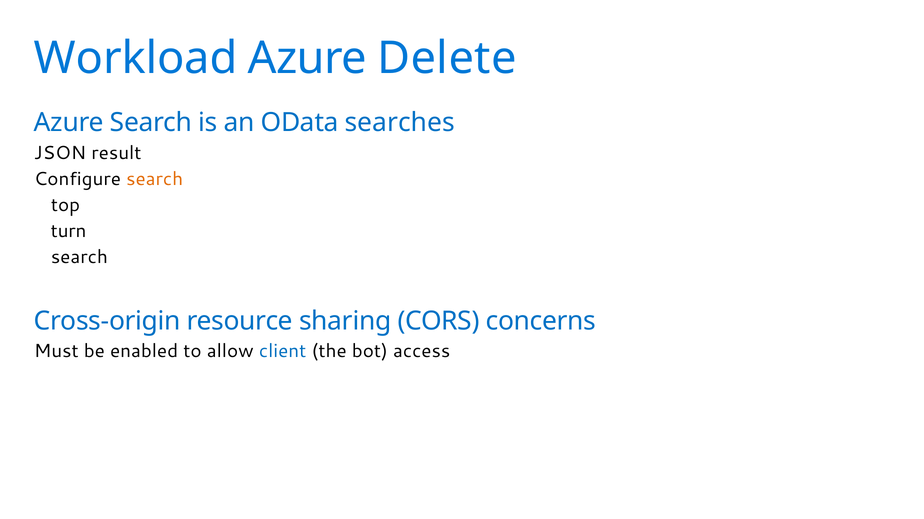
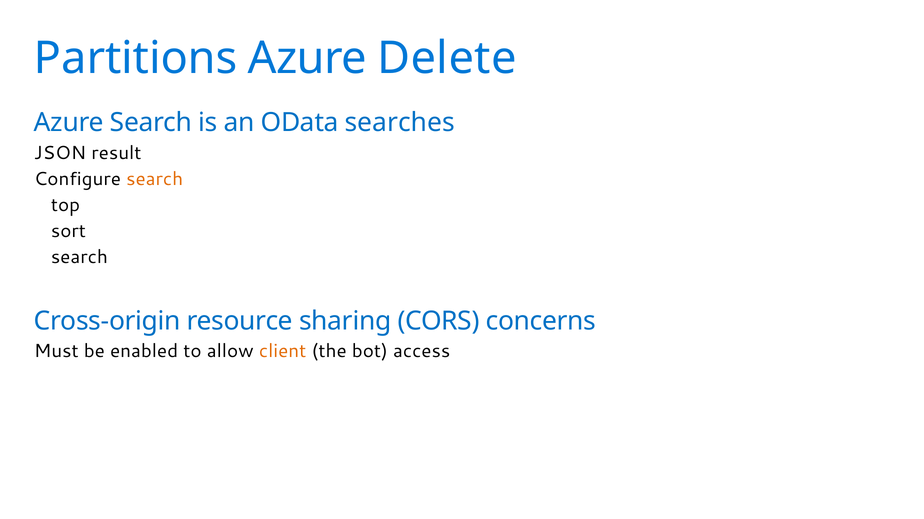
Workload: Workload -> Partitions
turn: turn -> sort
client colour: blue -> orange
